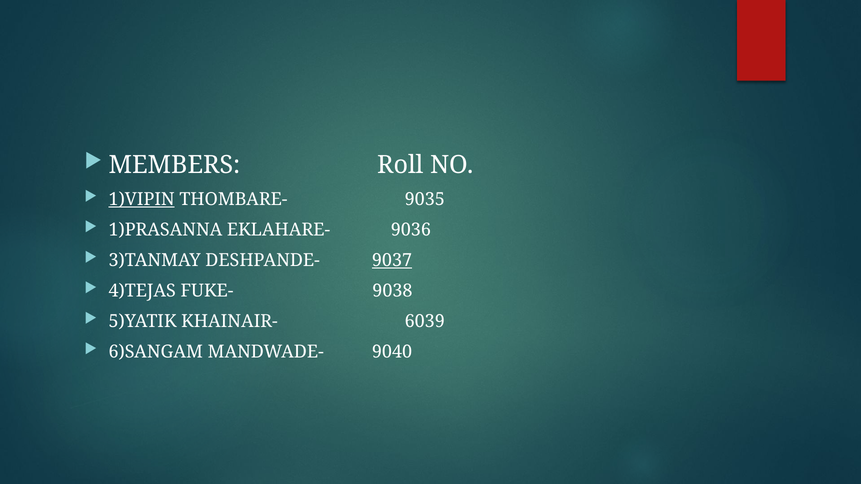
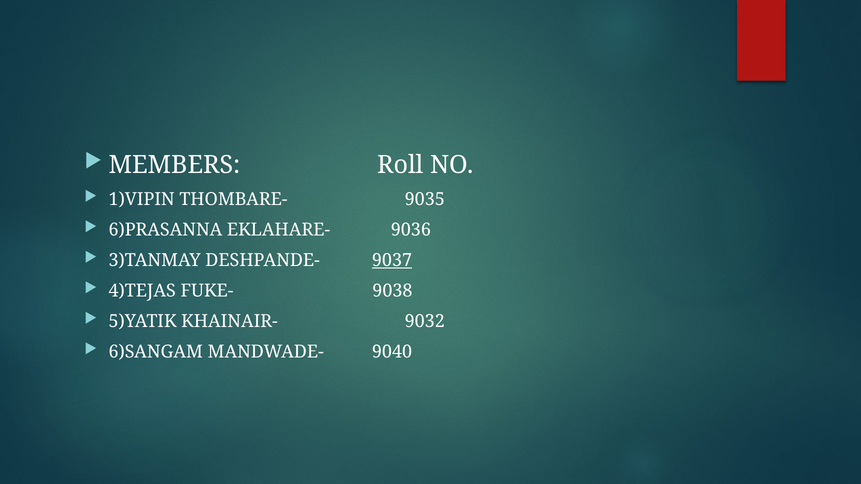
1)VIPIN underline: present -> none
1)PRASANNA: 1)PRASANNA -> 6)PRASANNA
6039: 6039 -> 9032
